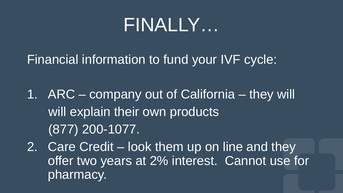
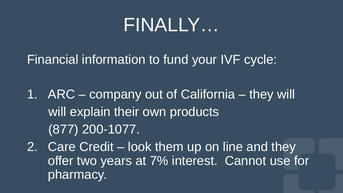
2%: 2% -> 7%
